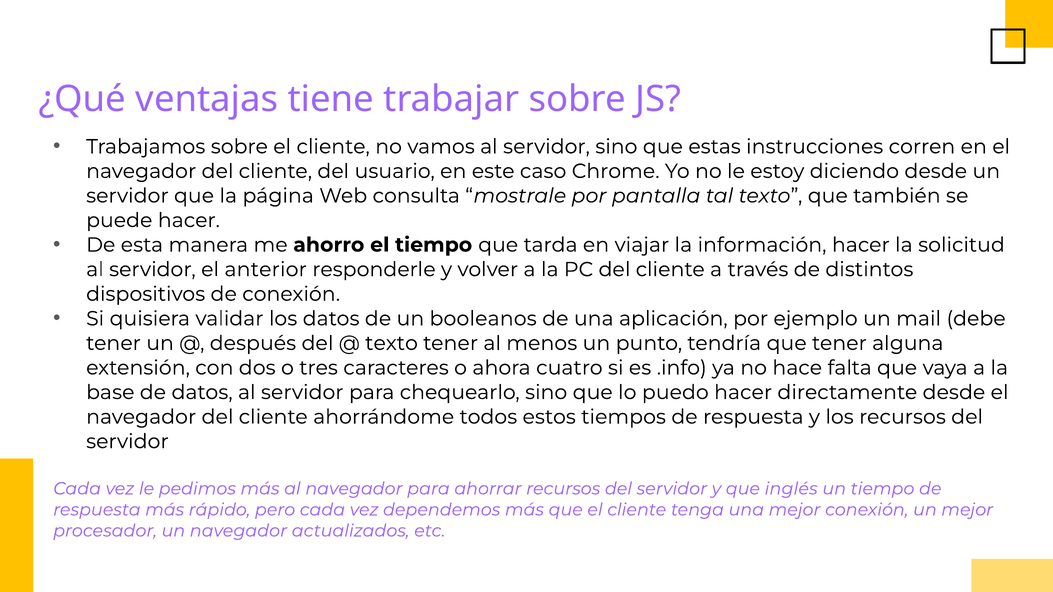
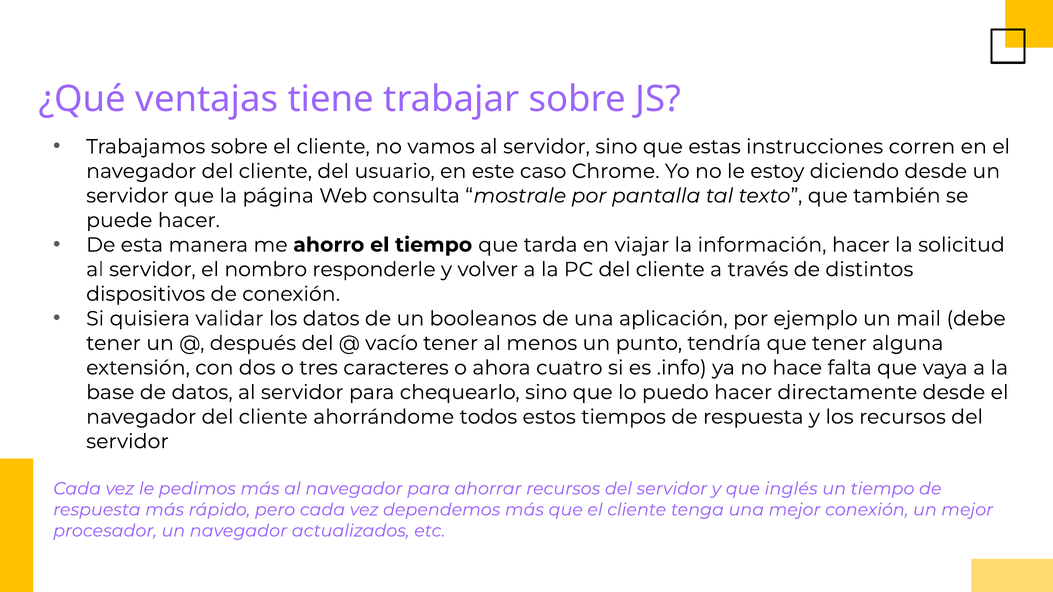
anterior: anterior -> nombro
texto at (392, 343): texto -> vacío
